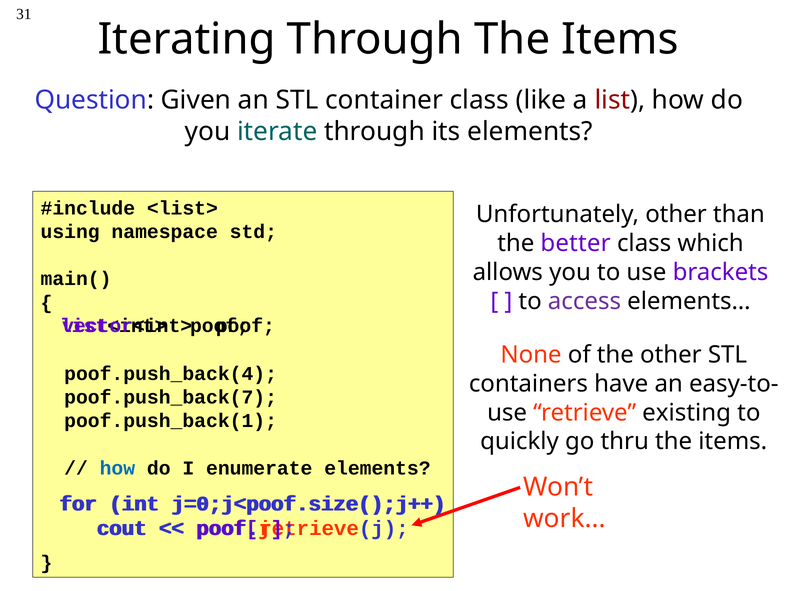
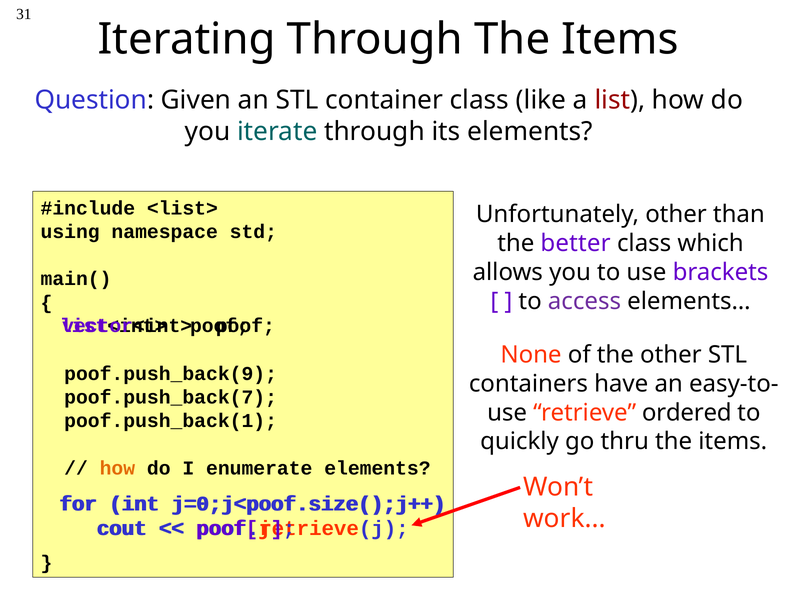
poof.push_back(4: poof.push_back(4 -> poof.push_back(9
existing: existing -> ordered
how at (117, 468) colour: blue -> orange
